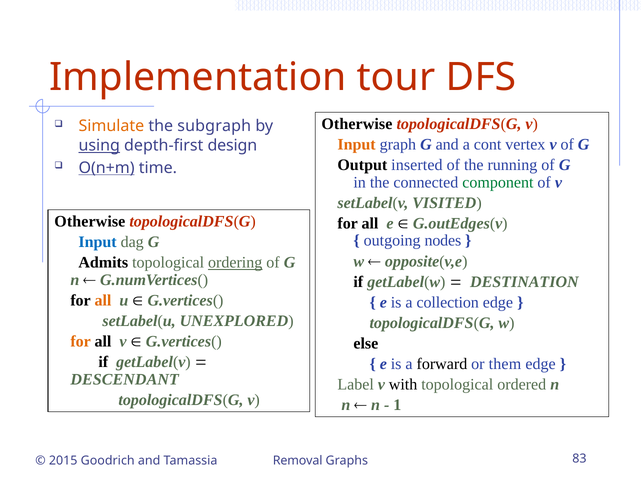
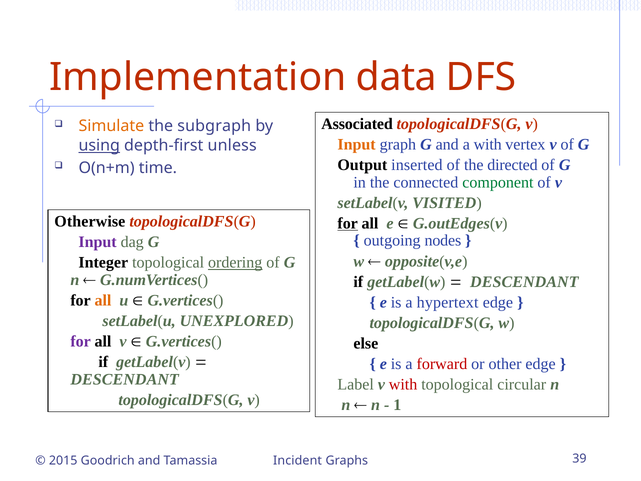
tour: tour -> data
Otherwise at (357, 124): Otherwise -> Associated
a cont: cont -> with
design: design -> unless
running: running -> directed
O(n+m underline: present -> none
for at (348, 223) underline: none -> present
Input at (98, 242) colour: blue -> purple
Admits: Admits -> Integer
DESTINATION at (524, 282): DESTINATION -> DESCENDANT
collection: collection -> hypertext
for at (81, 341) colour: orange -> purple
forward colour: black -> red
them: them -> other
with at (403, 384) colour: black -> red
ordered: ordered -> circular
Removal: Removal -> Incident
83: 83 -> 39
